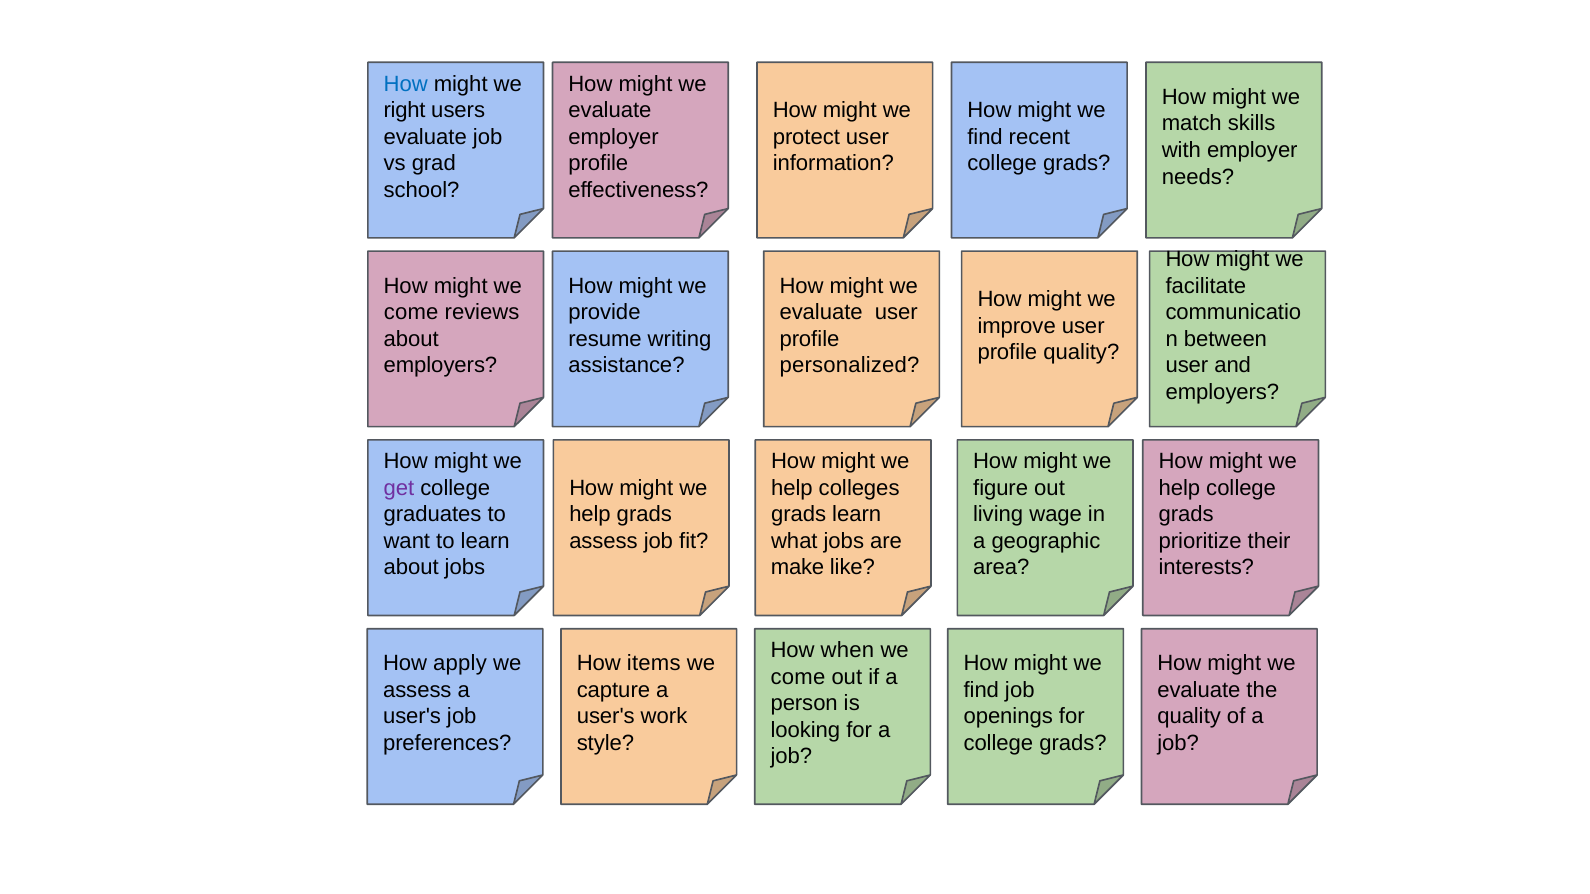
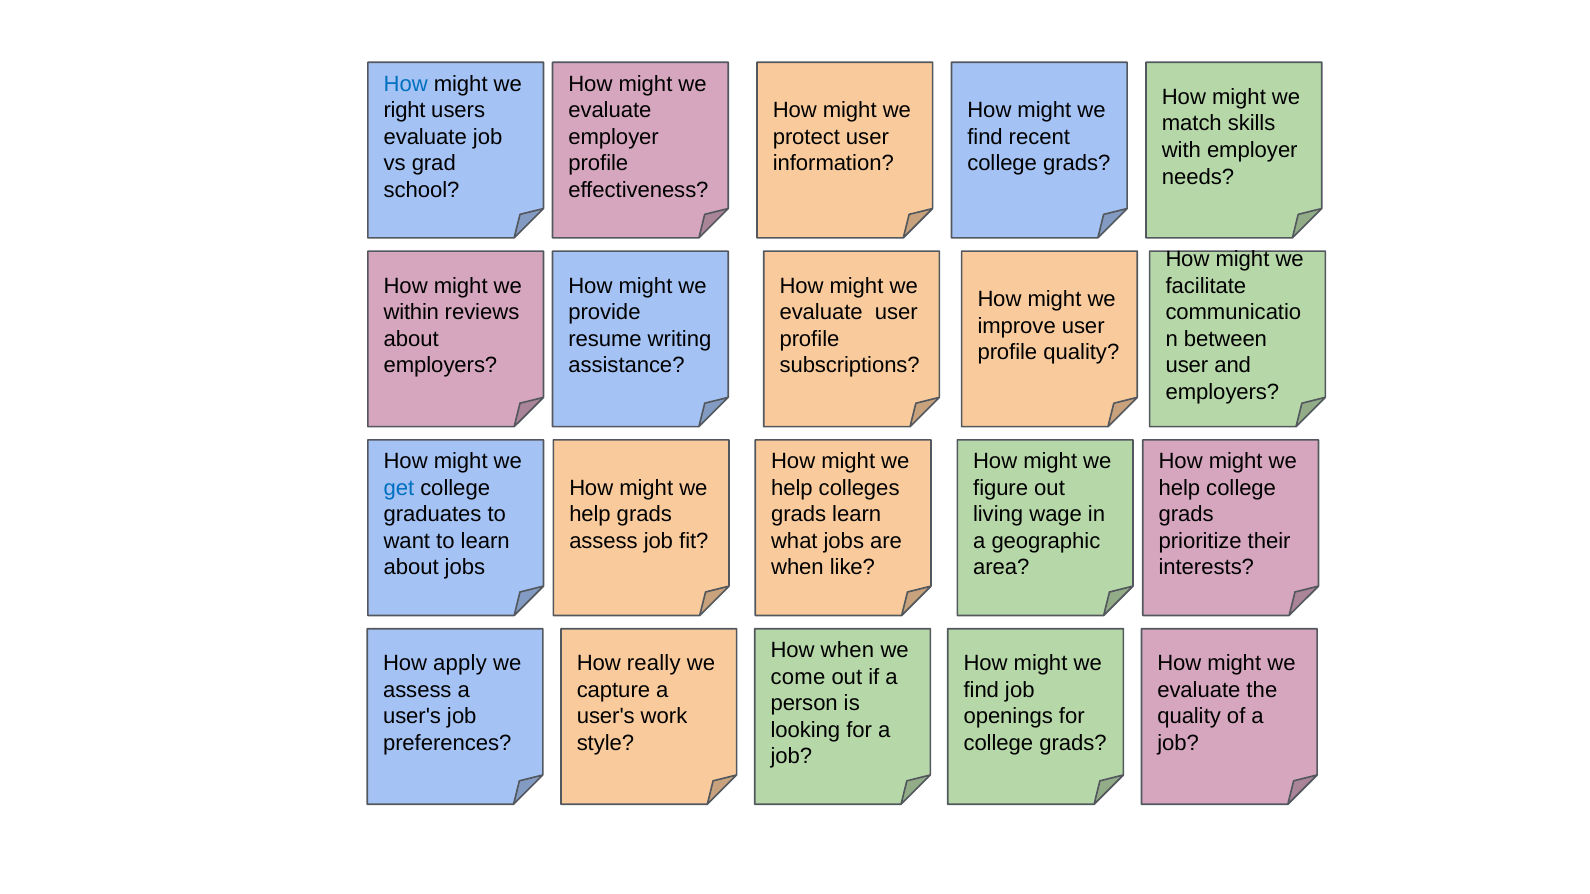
come at (411, 313): come -> within
personalized: personalized -> subscriptions
get colour: purple -> blue
make at (798, 568): make -> when
items: items -> really
